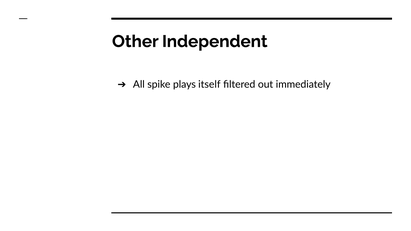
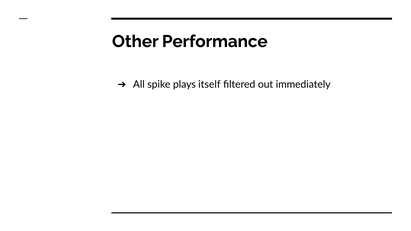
Independent: Independent -> Performance
